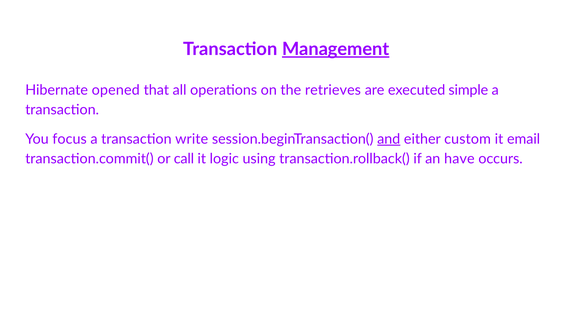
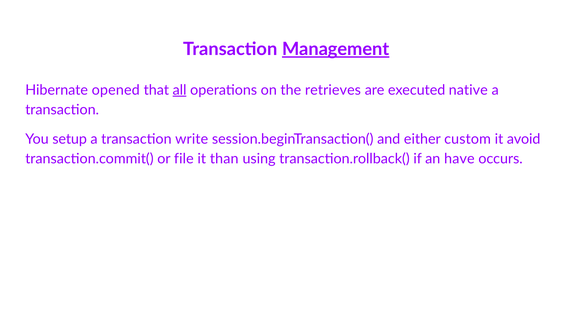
all underline: none -> present
simple: simple -> native
focus: focus -> setup
and underline: present -> none
email: email -> avoid
call: call -> file
logic: logic -> than
